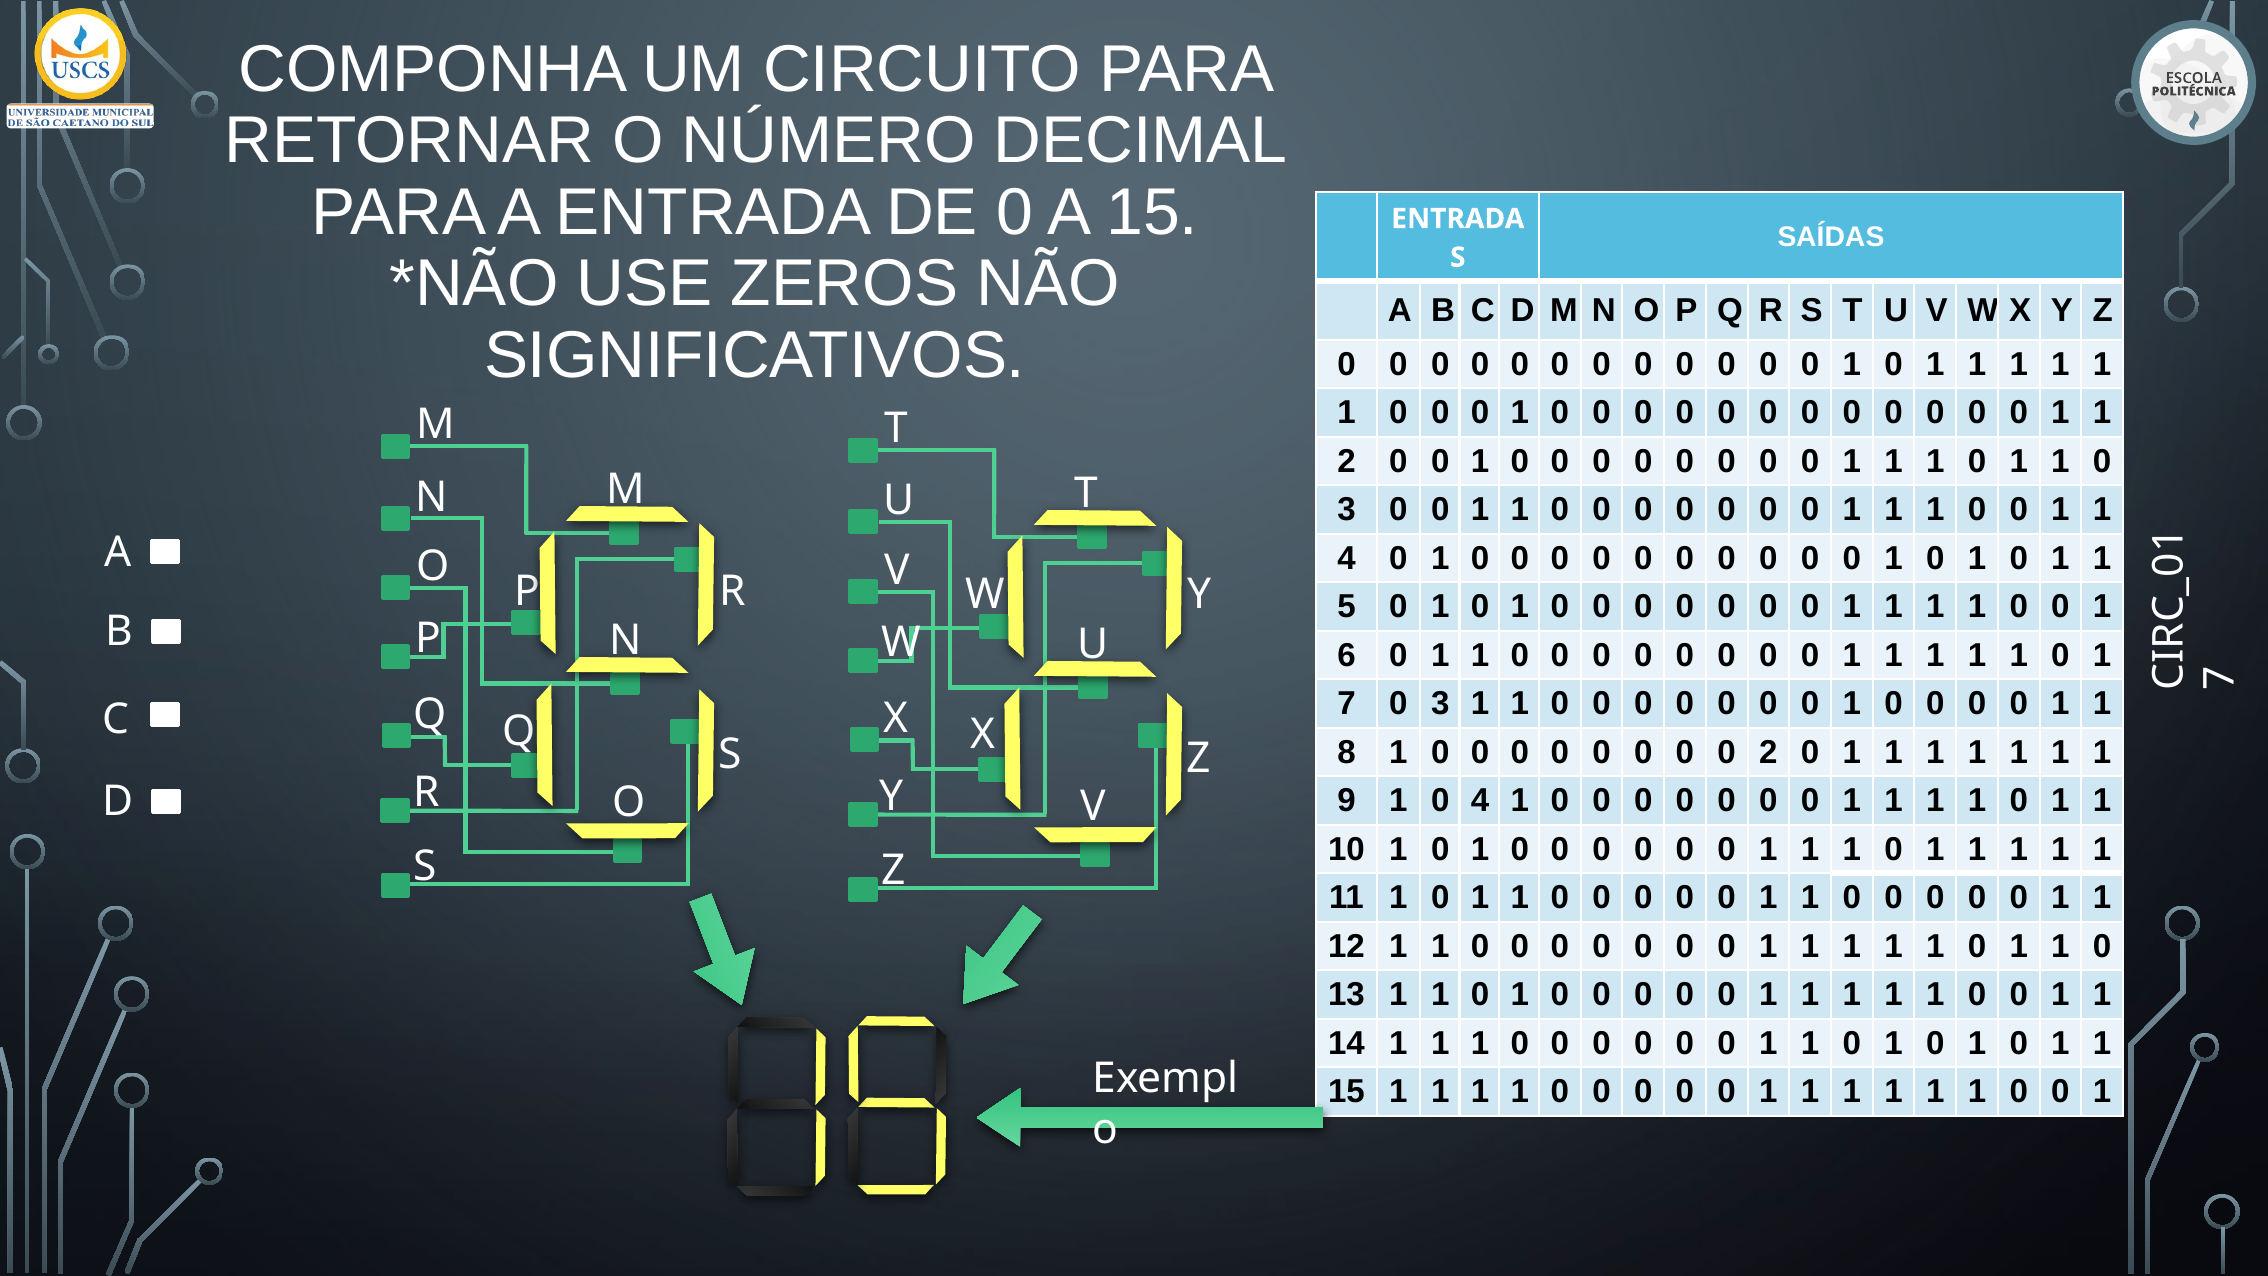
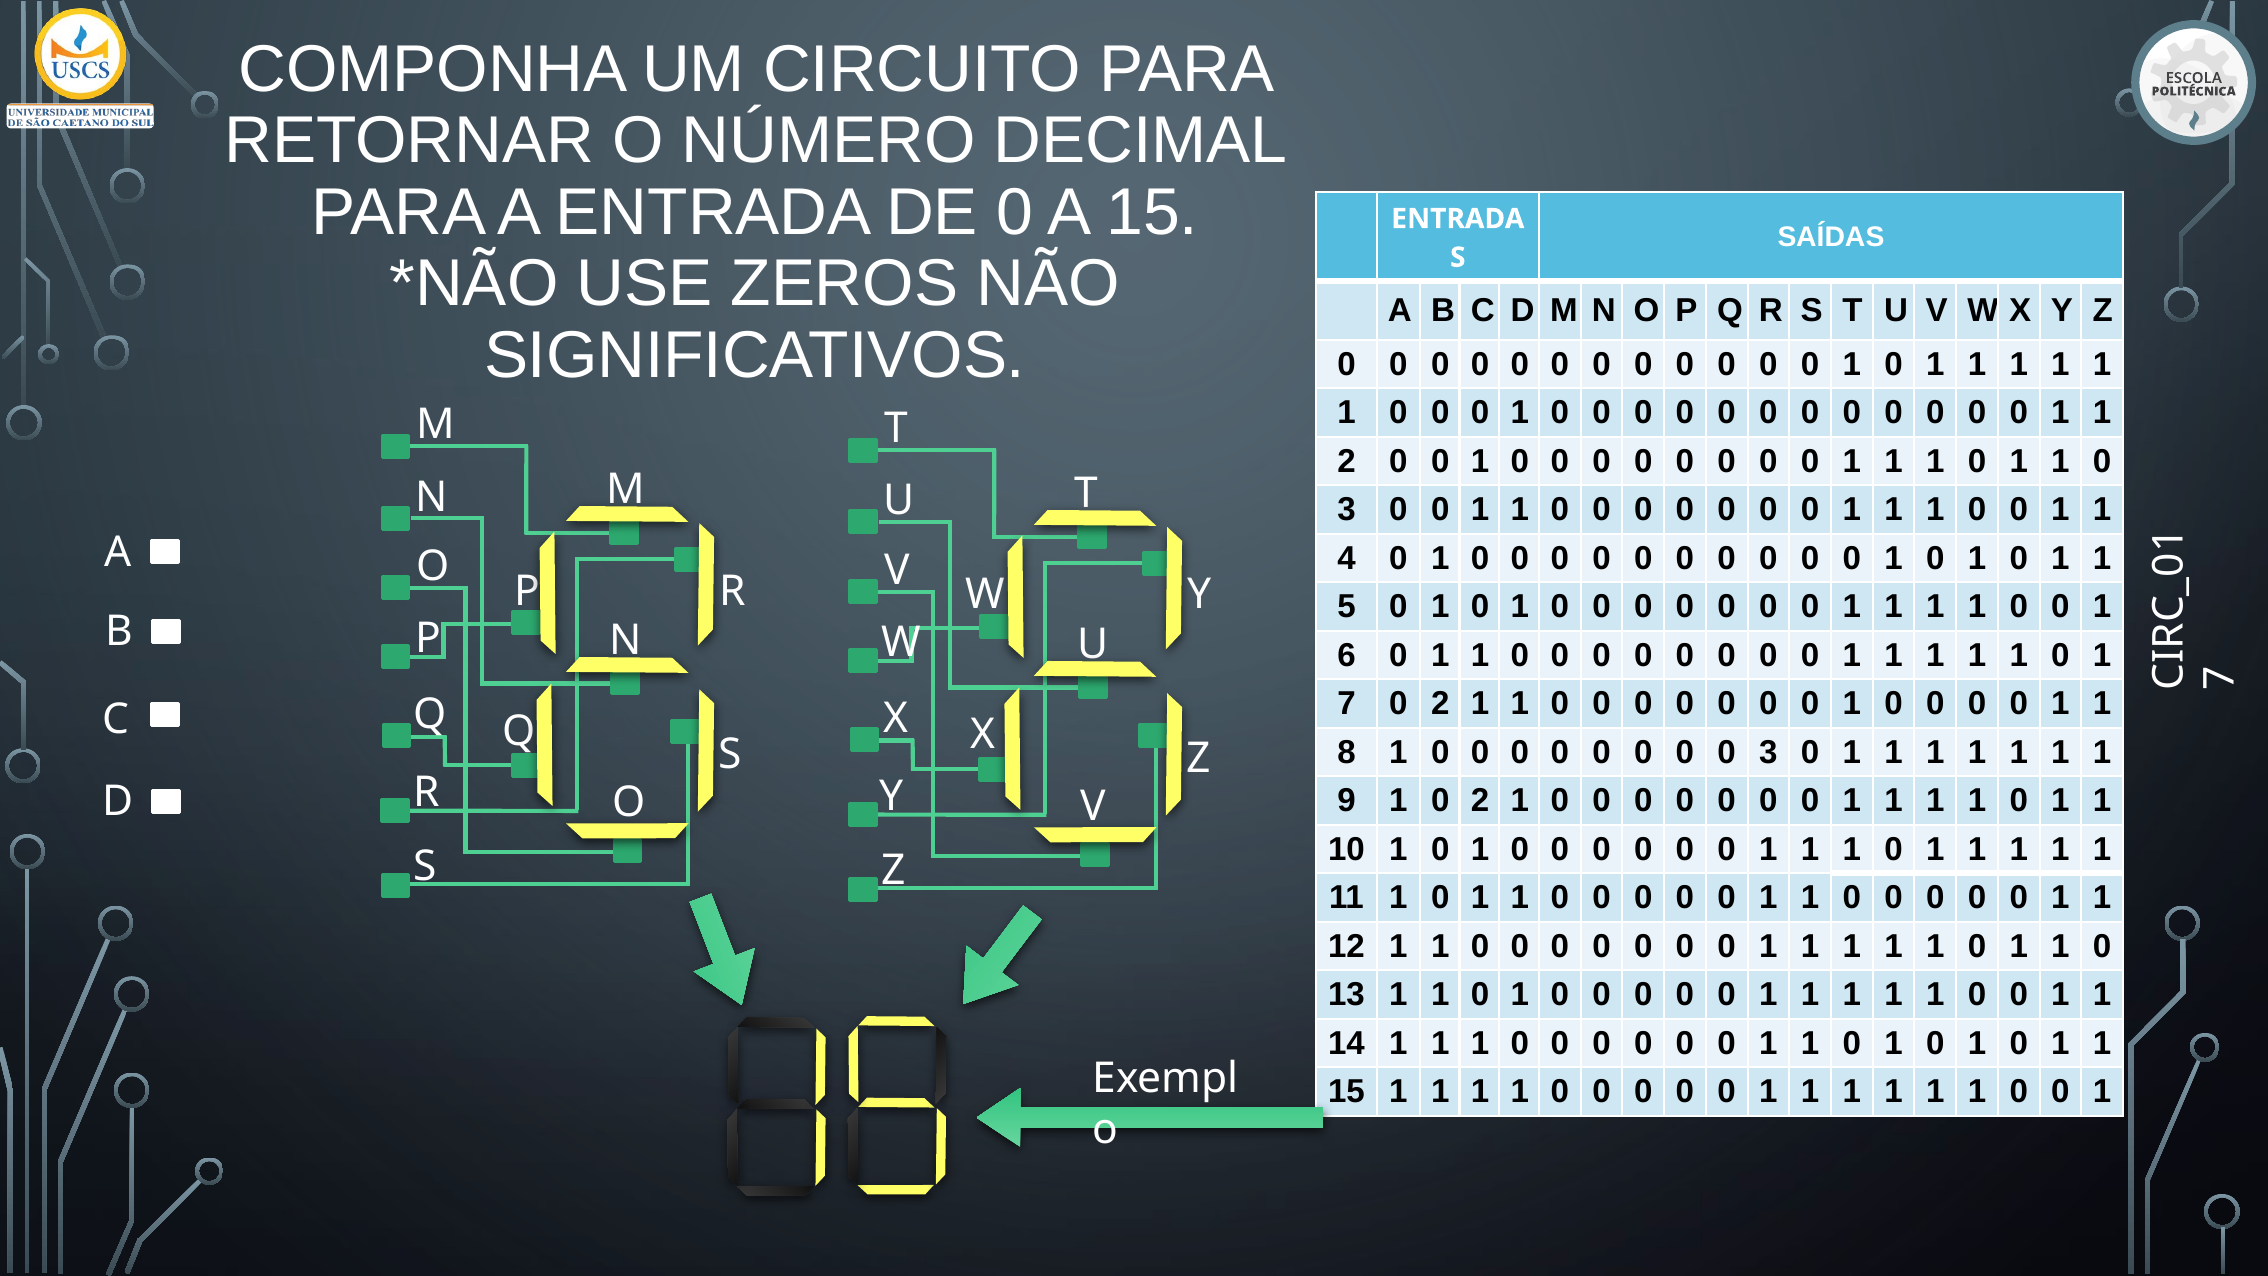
7 0 3: 3 -> 2
0 0 2: 2 -> 3
1 0 4: 4 -> 2
